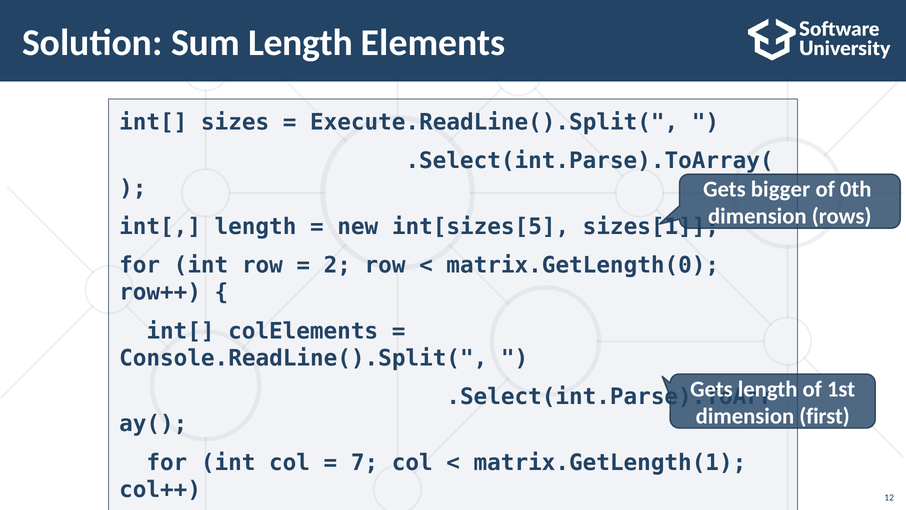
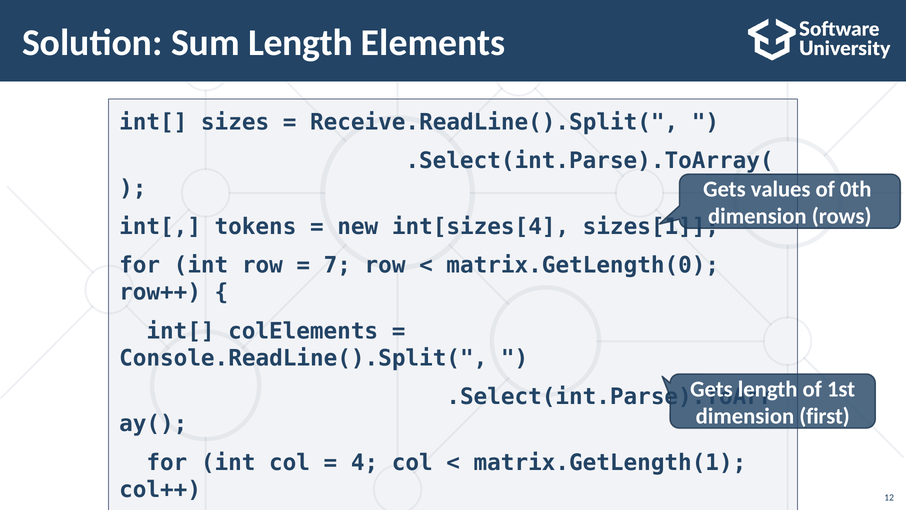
Execute.ReadLine().Split(: Execute.ReadLine().Split( -> Receive.ReadLine().Split(
bigger: bigger -> values
int[ length: length -> tokens
int[sizes[5: int[sizes[5 -> int[sizes[4
2: 2 -> 7
7: 7 -> 4
